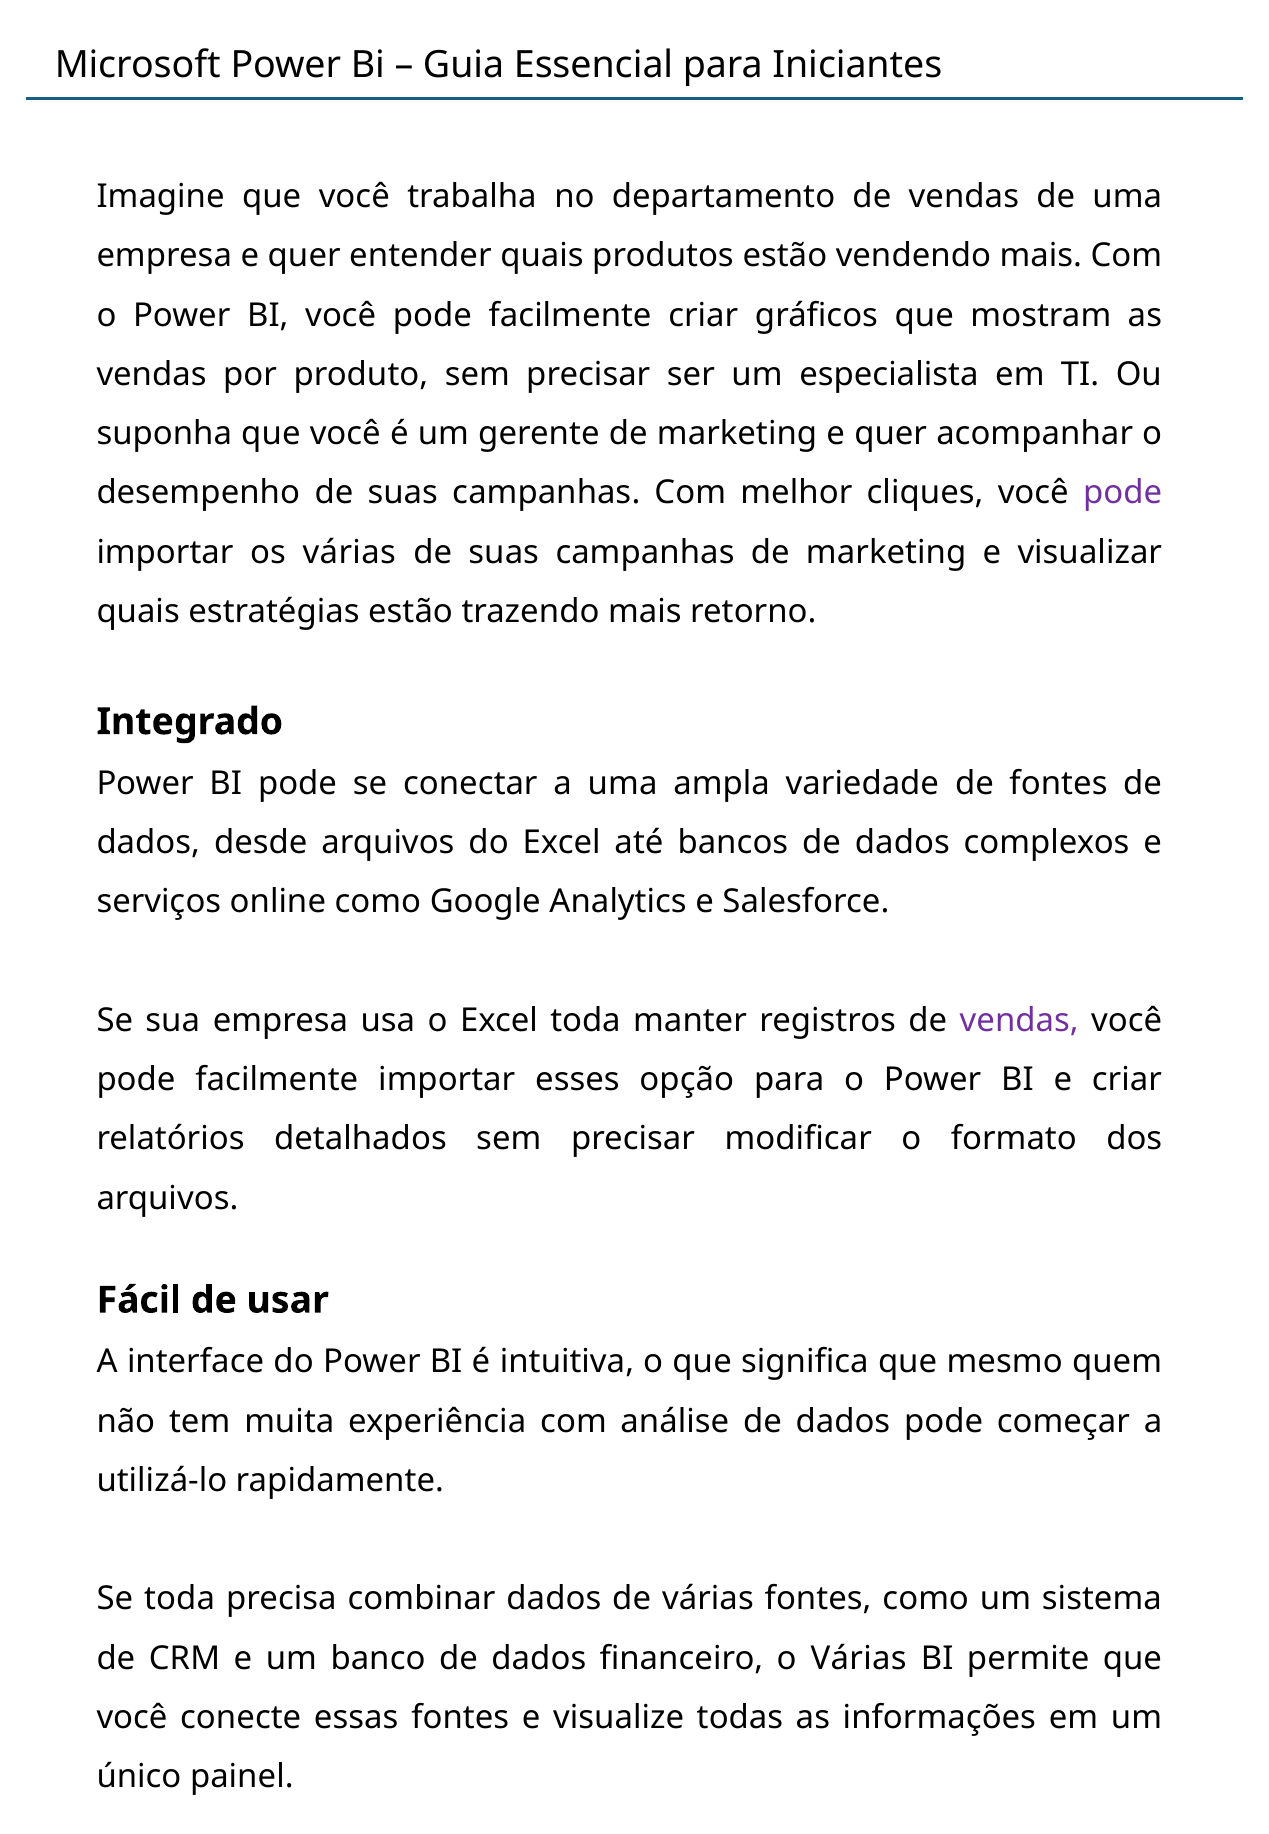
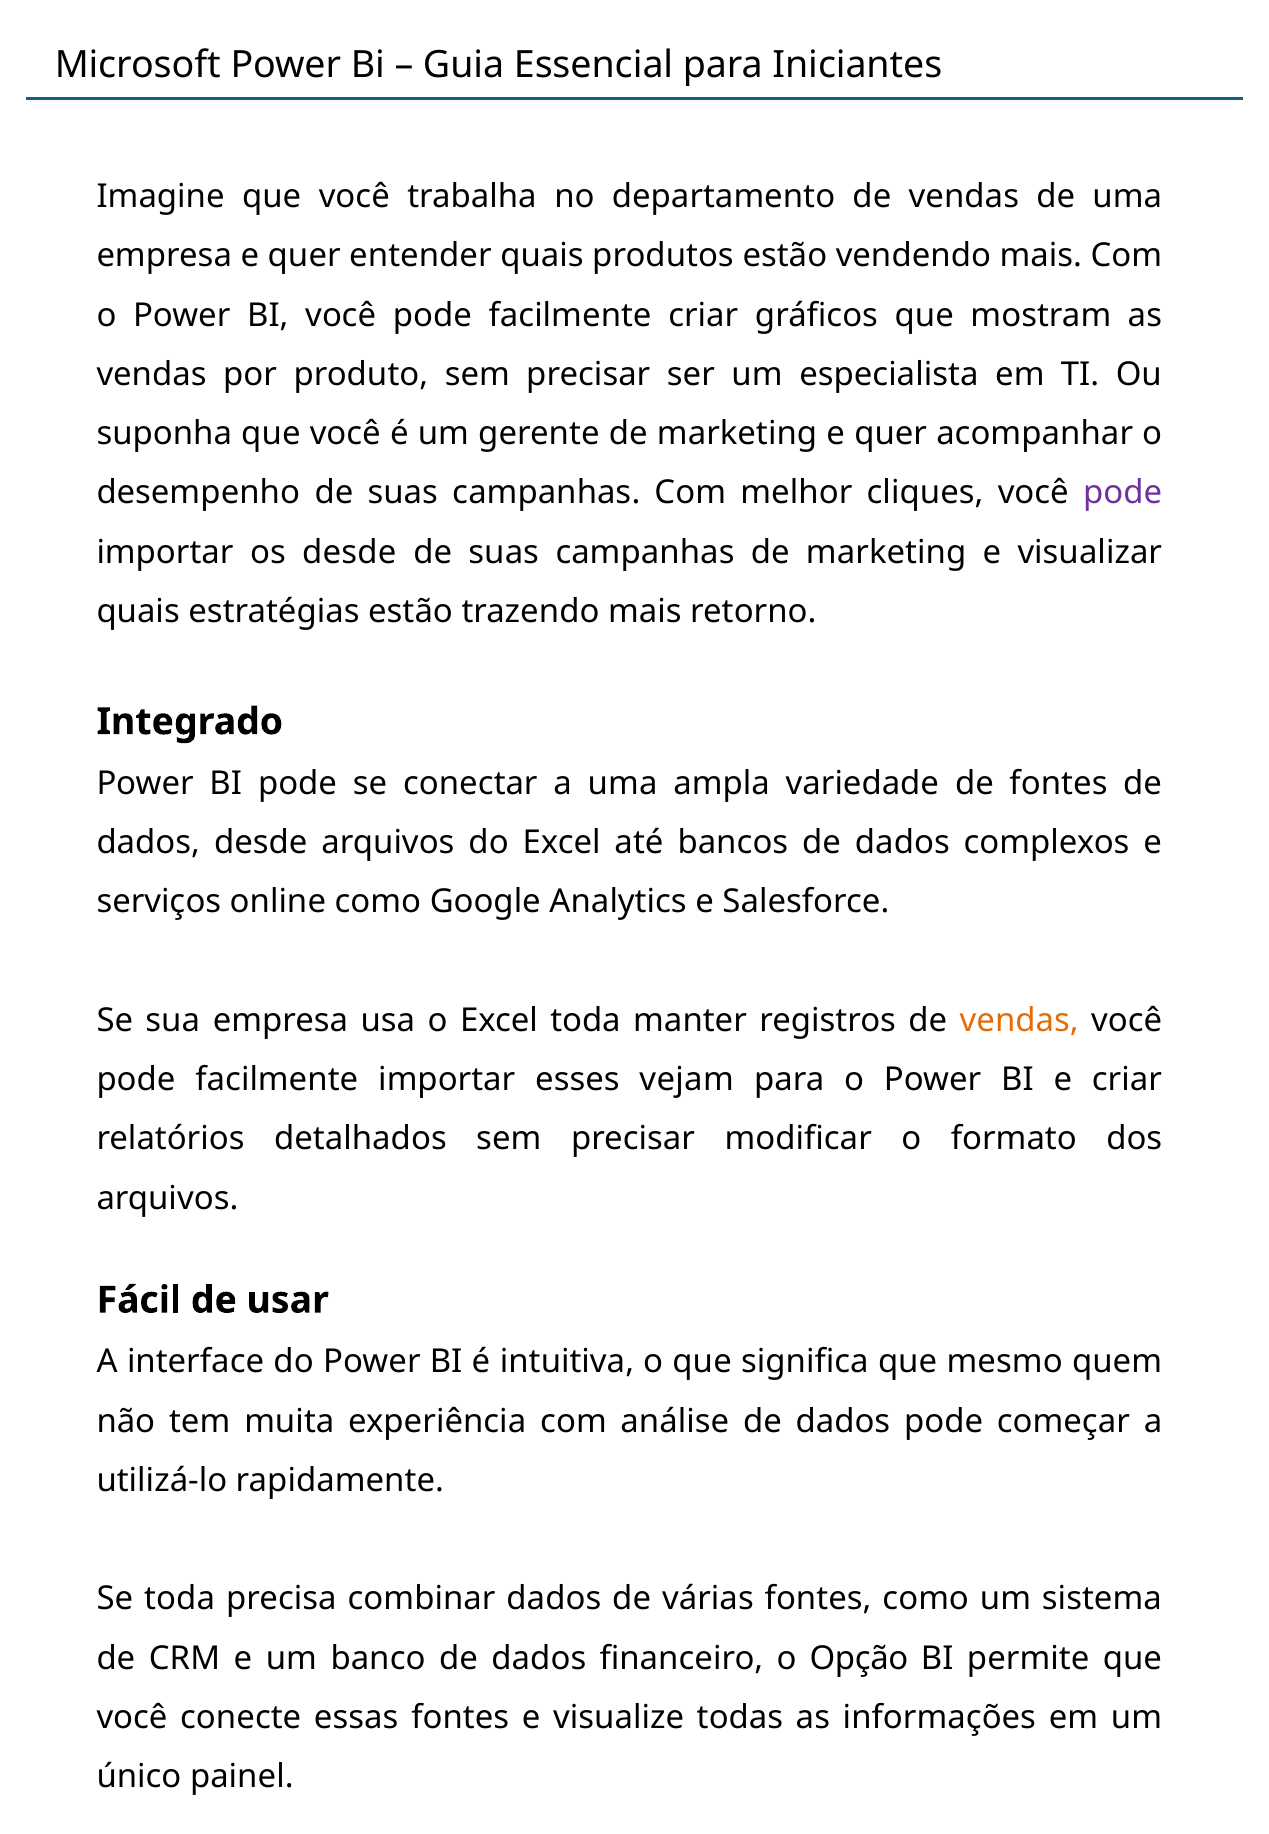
os várias: várias -> desde
vendas at (1019, 1020) colour: purple -> orange
opção: opção -> vejam
o Várias: Várias -> Opção
